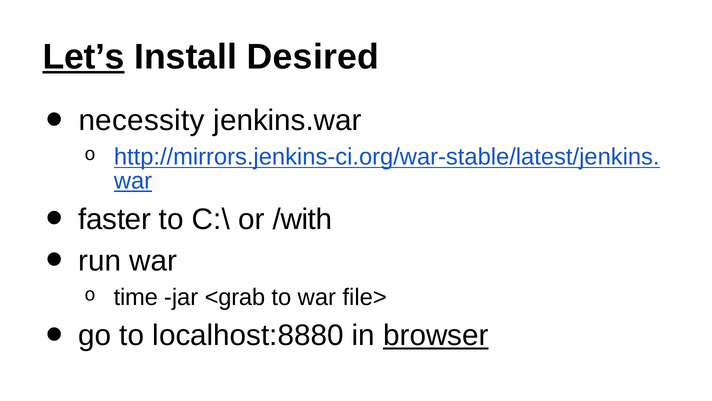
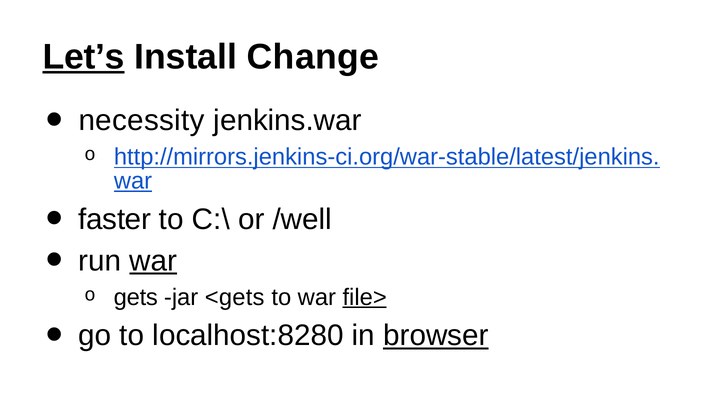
Desired: Desired -> Change
/with: /with -> /well
war at (153, 260) underline: none -> present
time: time -> gets
<grab: <grab -> <gets
file> underline: none -> present
localhost:8880: localhost:8880 -> localhost:8280
